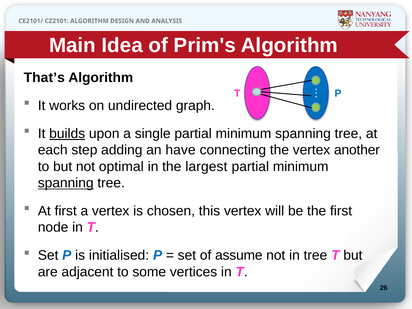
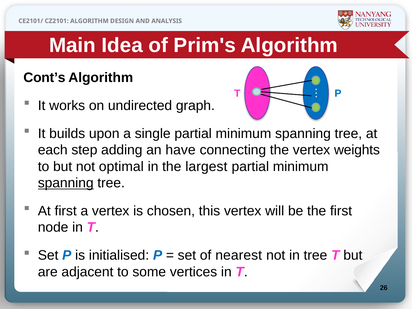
That’s: That’s -> Cont’s
builds underline: present -> none
another: another -> weights
assume: assume -> nearest
